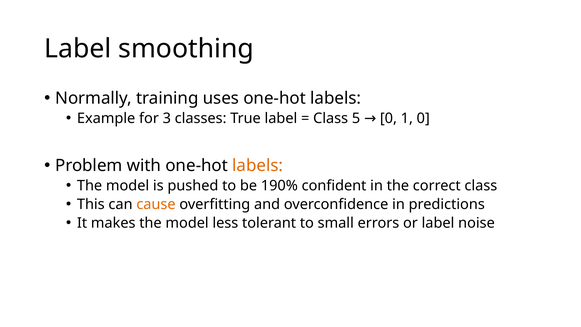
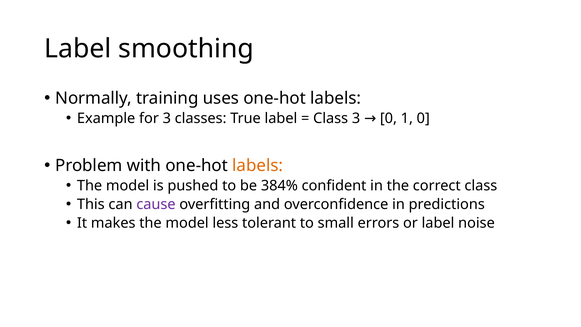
Class 5: 5 -> 3
190%: 190% -> 384%
cause colour: orange -> purple
